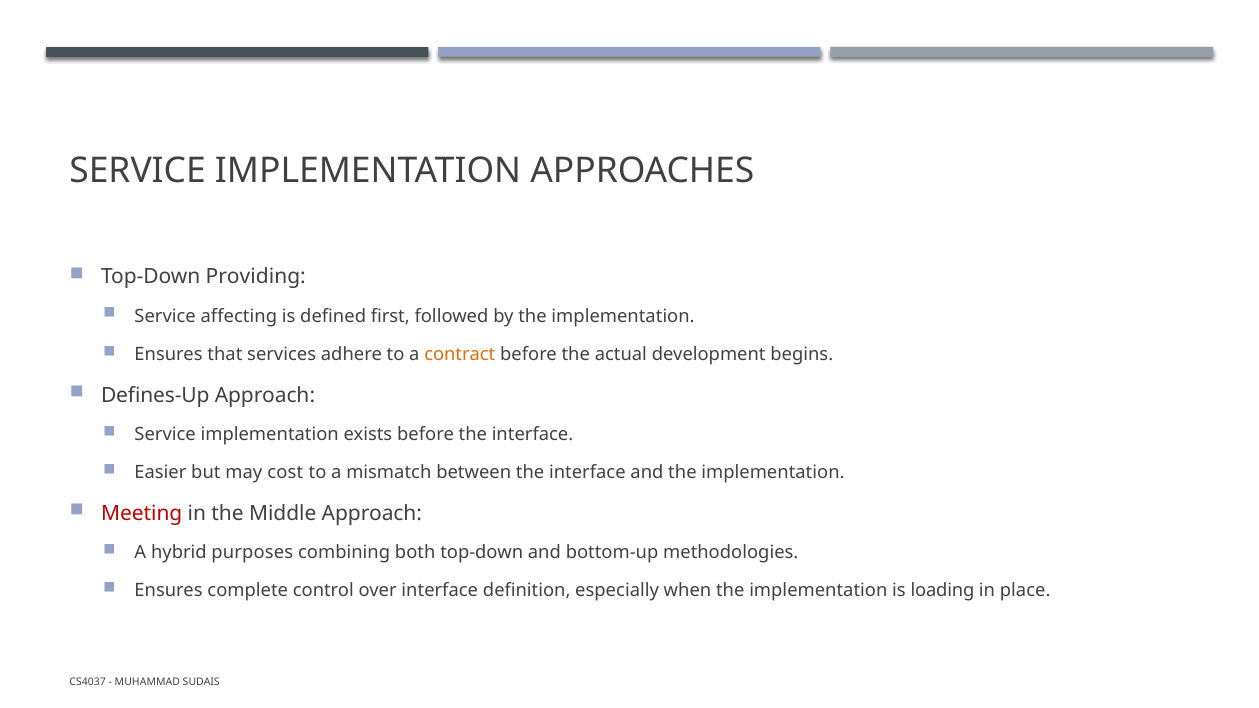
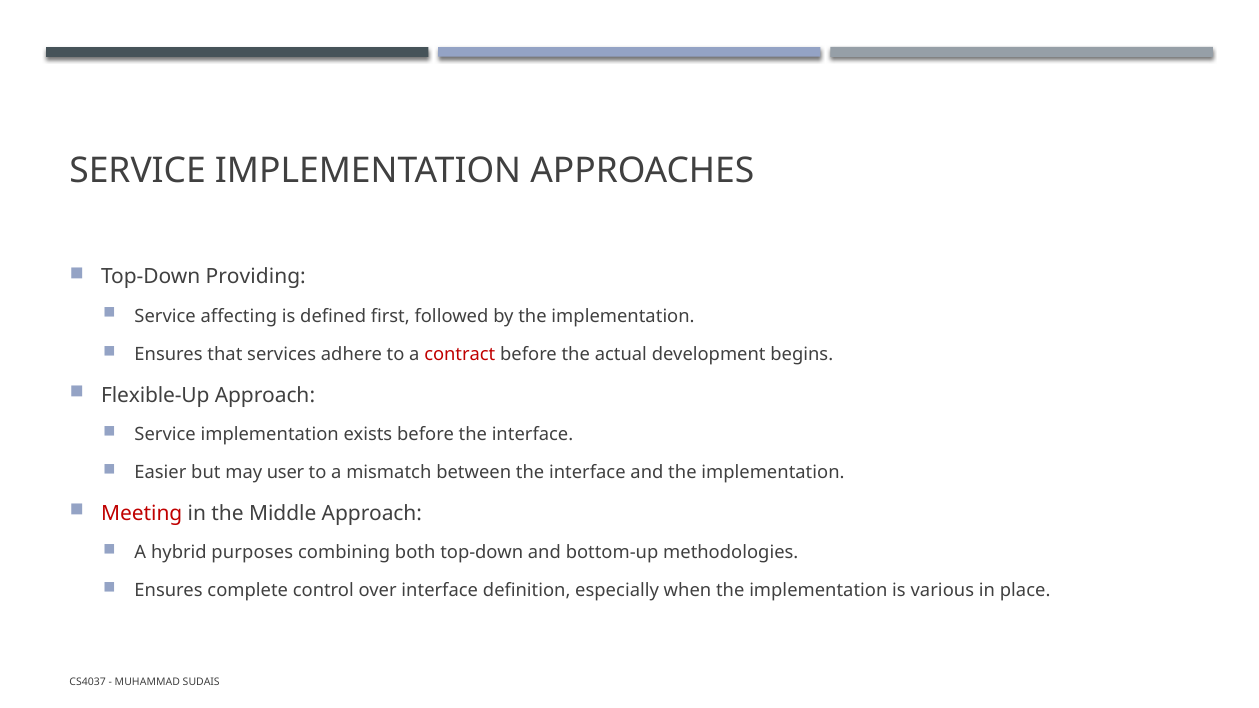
contract colour: orange -> red
Defines-Up: Defines-Up -> Flexible-Up
cost: cost -> user
loading: loading -> various
